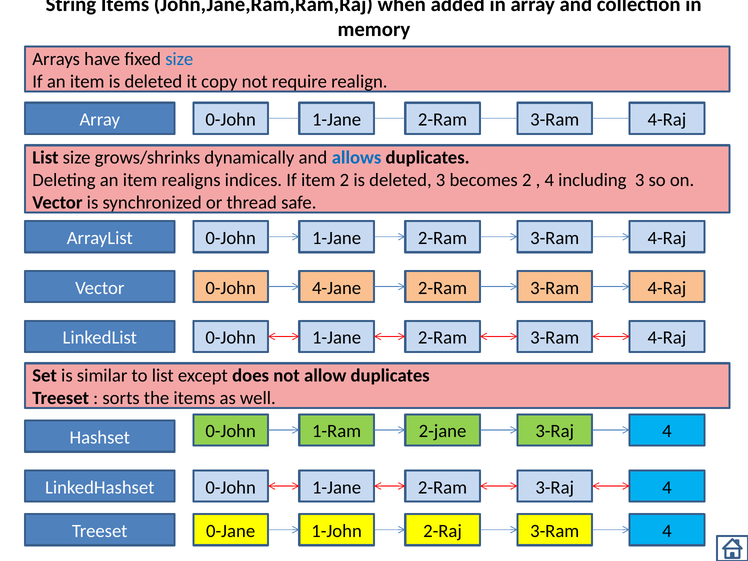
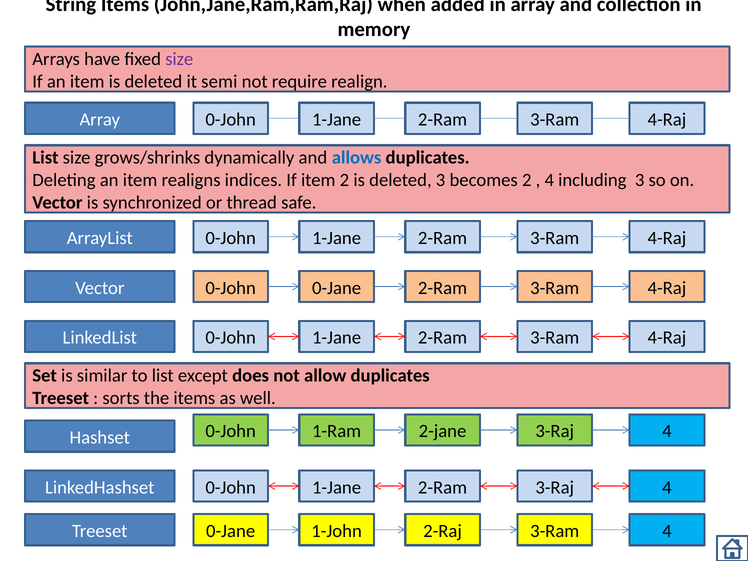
size at (179, 59) colour: blue -> purple
copy: copy -> semi
0-John 4-Jane: 4-Jane -> 0-Jane
